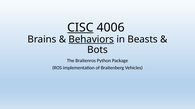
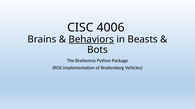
CISC underline: present -> none
